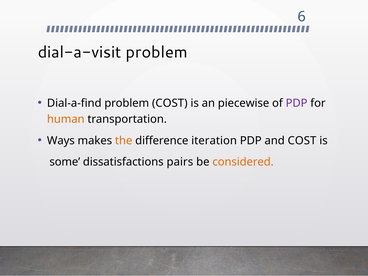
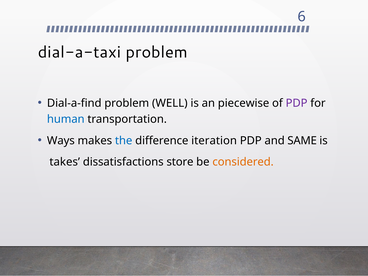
dial-a-visit: dial-a-visit -> dial-a-taxi
problem COST: COST -> WELL
human colour: orange -> blue
the colour: orange -> blue
and COST: COST -> SAME
some: some -> takes
pairs: pairs -> store
